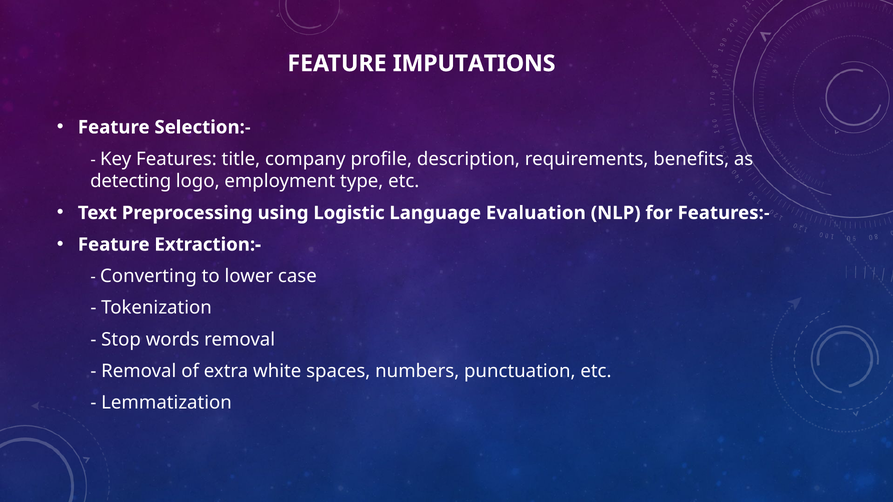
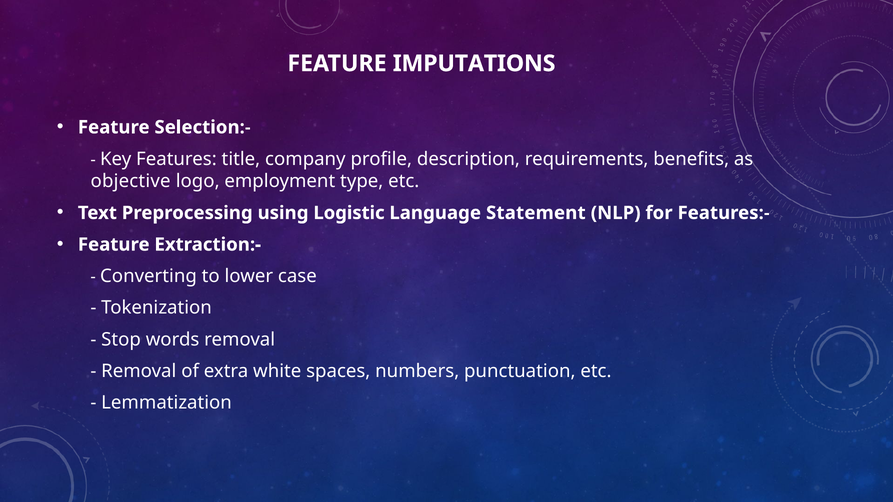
detecting: detecting -> objective
Evaluation: Evaluation -> Statement
